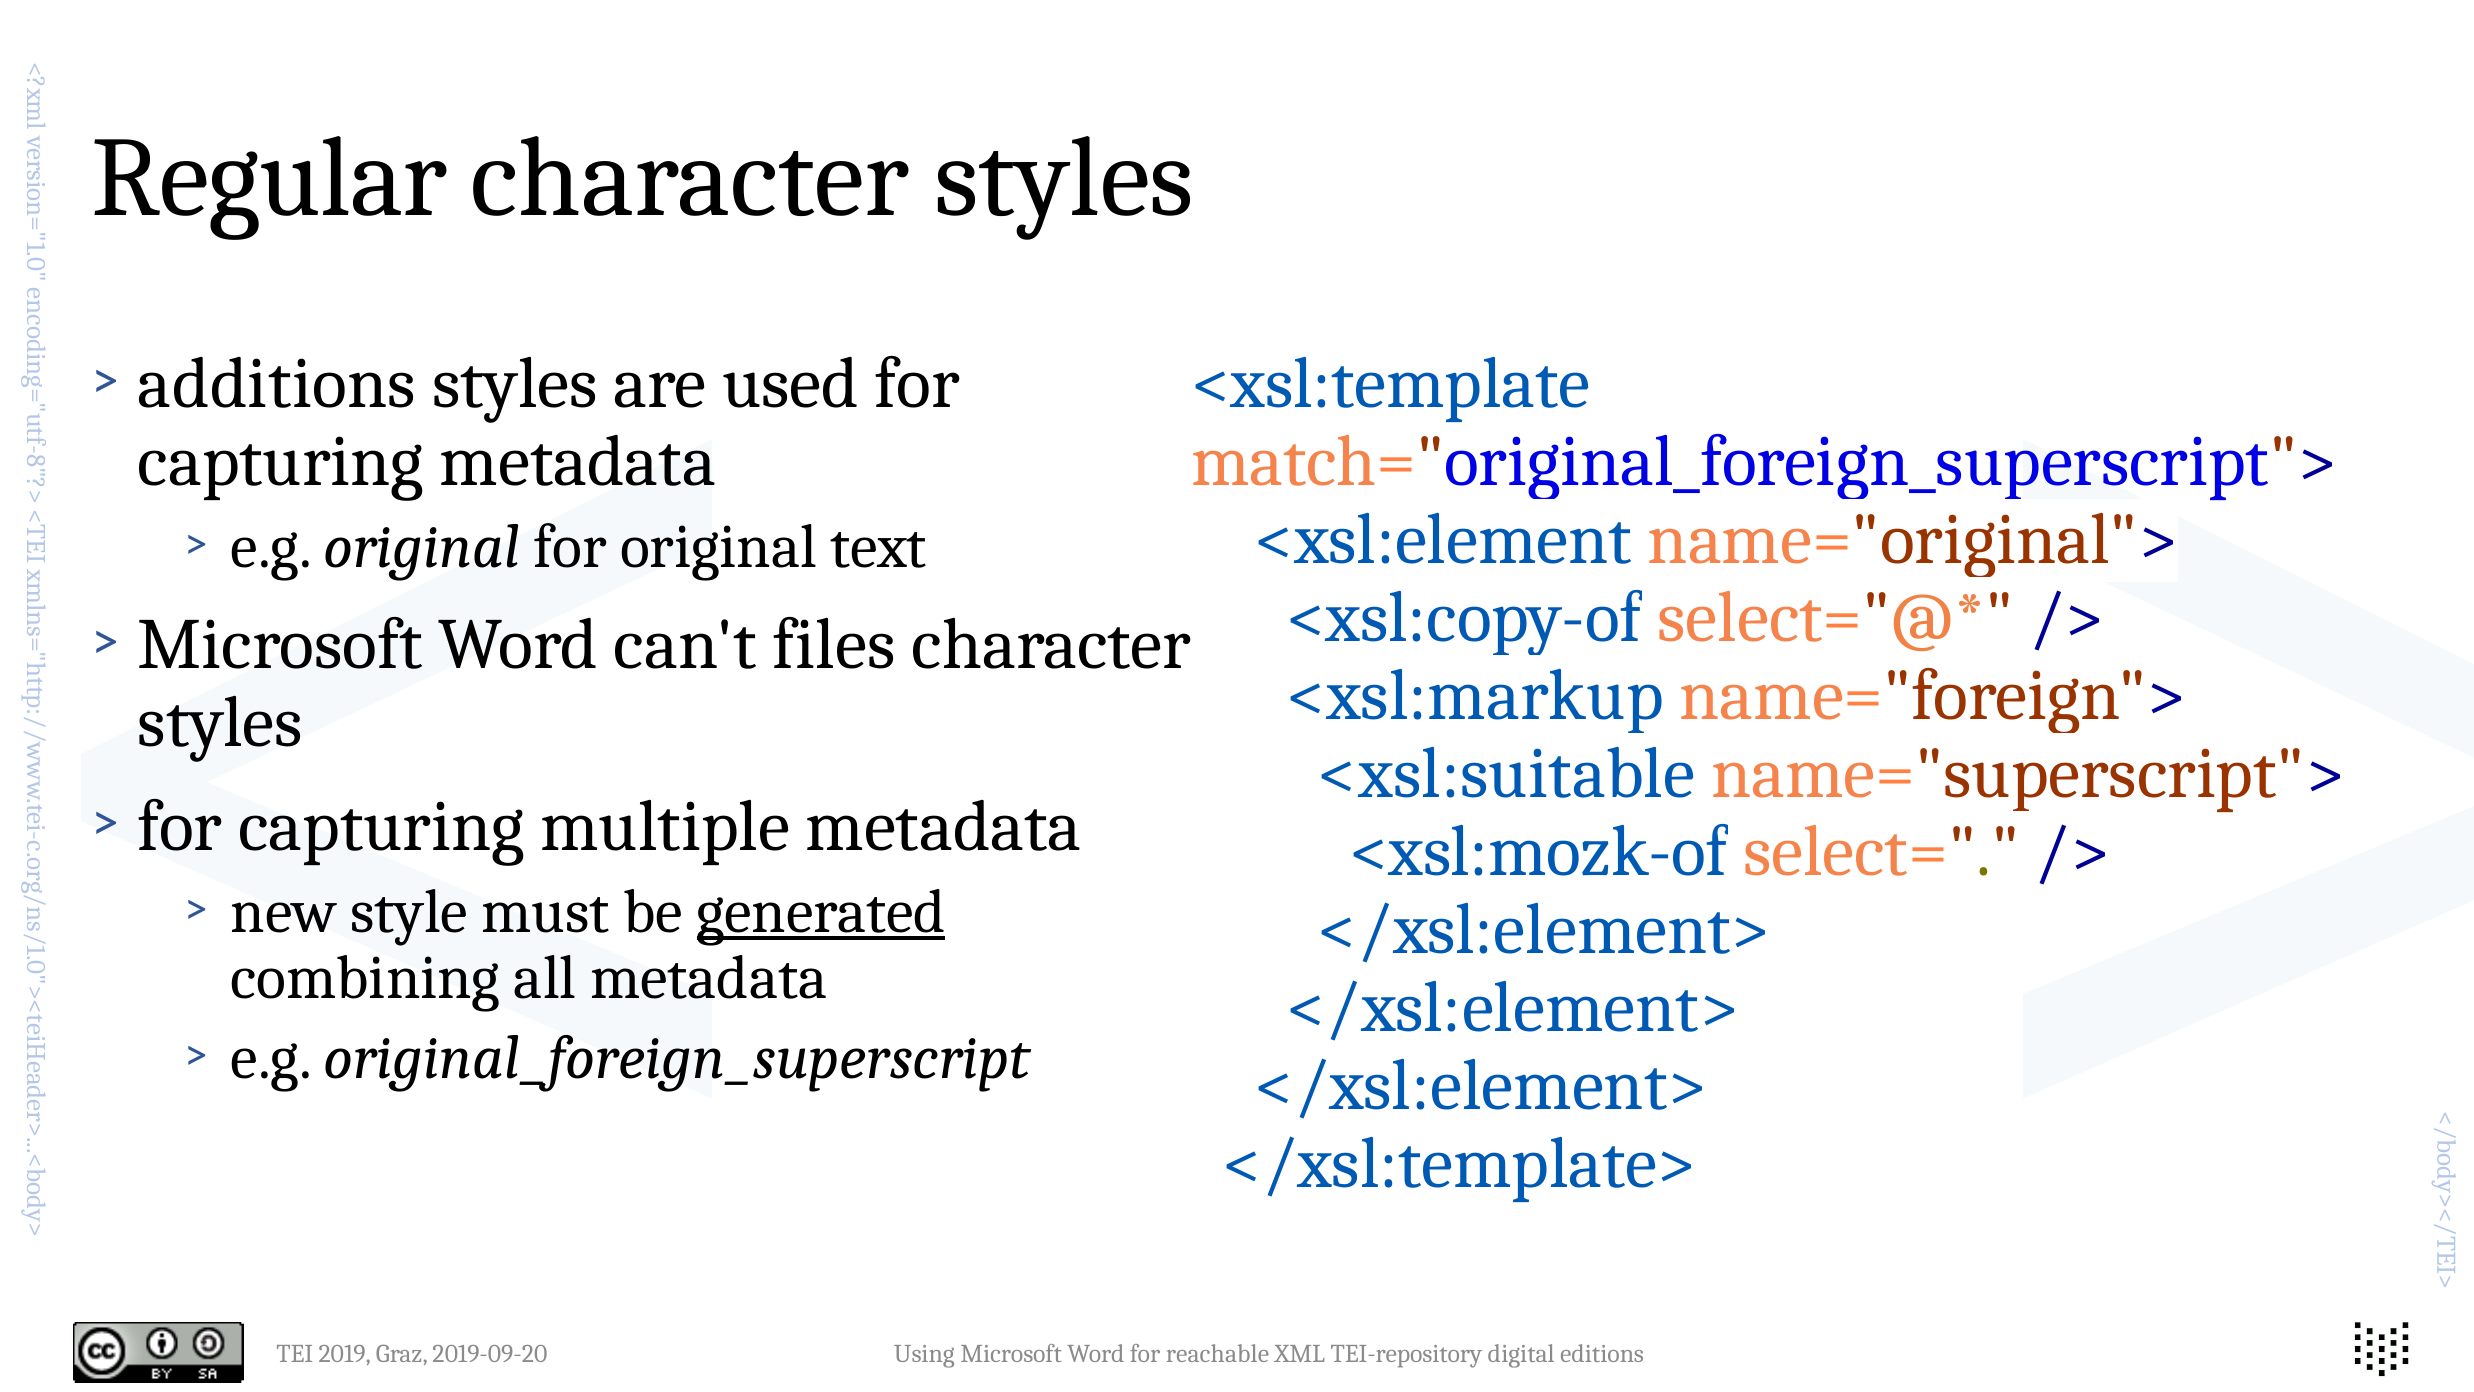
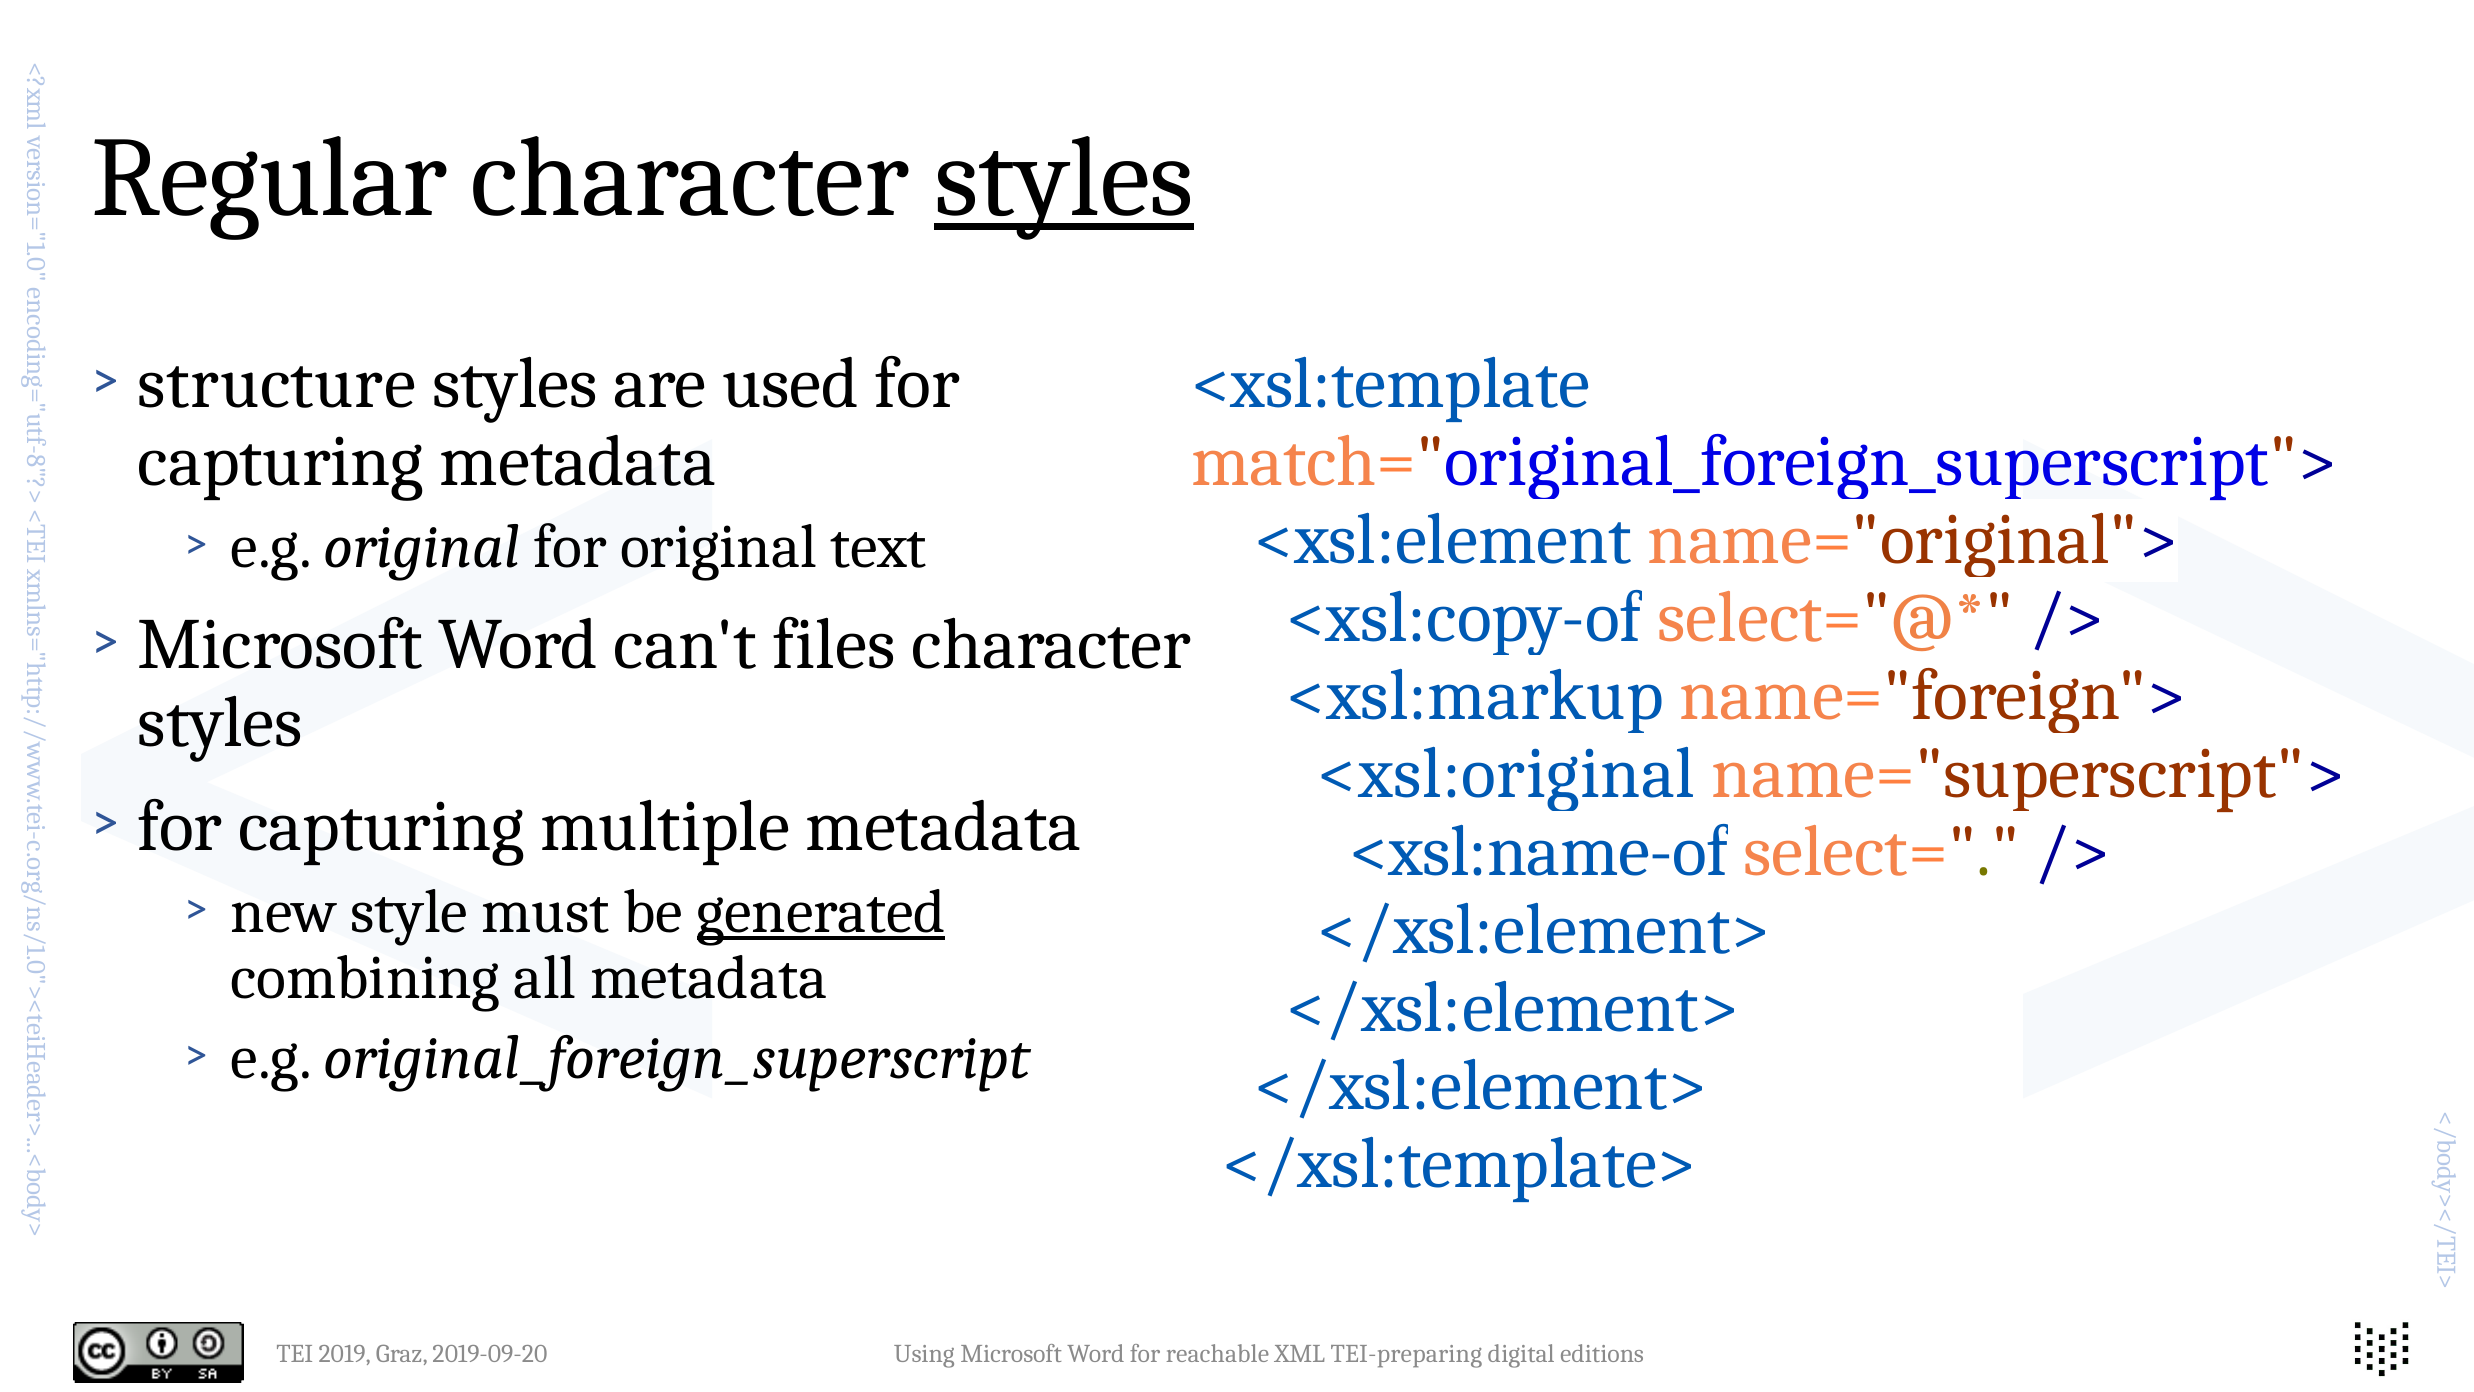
styles at (1064, 178) underline: none -> present
additions: additions -> structure
<xsl:suitable: <xsl:suitable -> <xsl:original
<xsl:mozk-of: <xsl:mozk-of -> <xsl:name-of
TEI-repository: TEI-repository -> TEI-preparing
